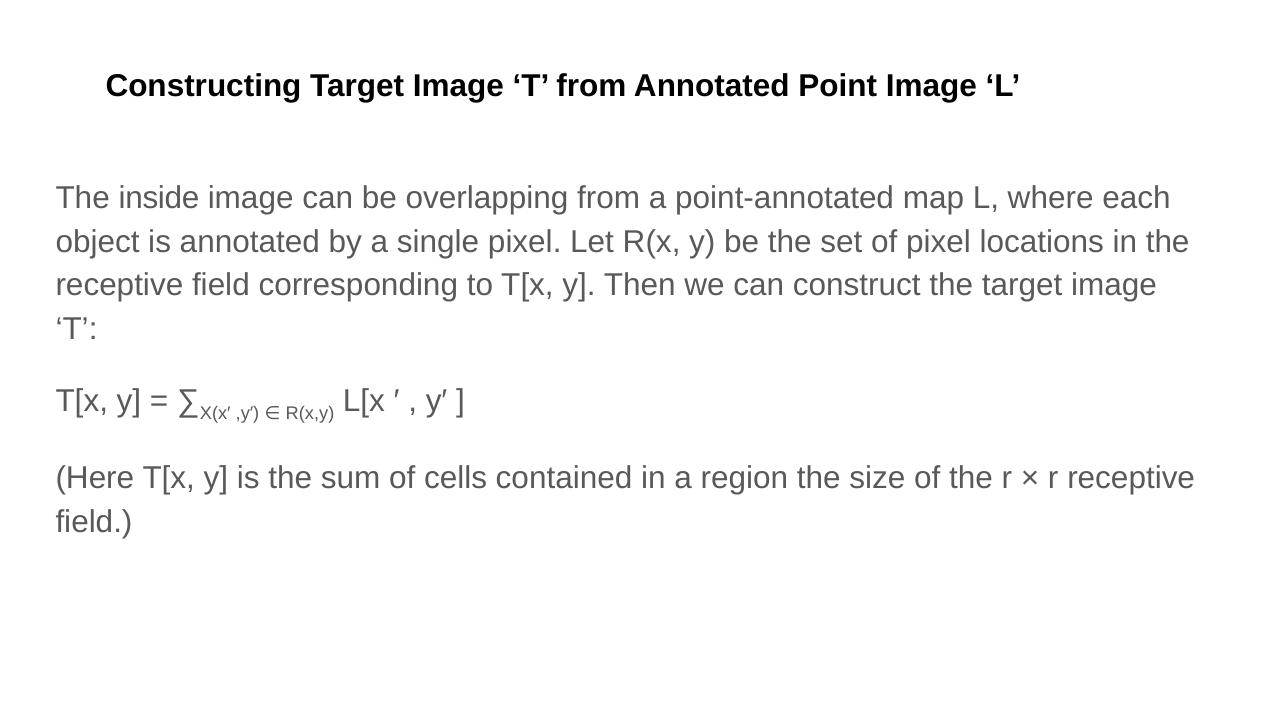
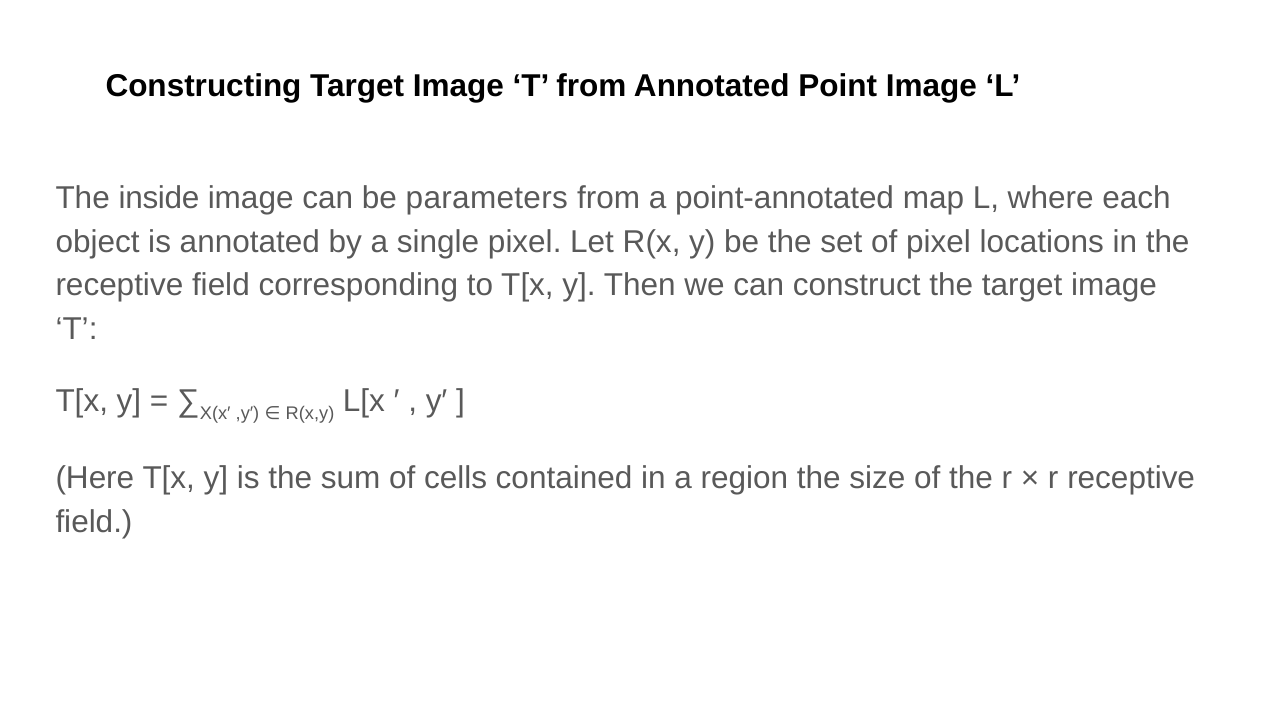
overlapping: overlapping -> parameters
